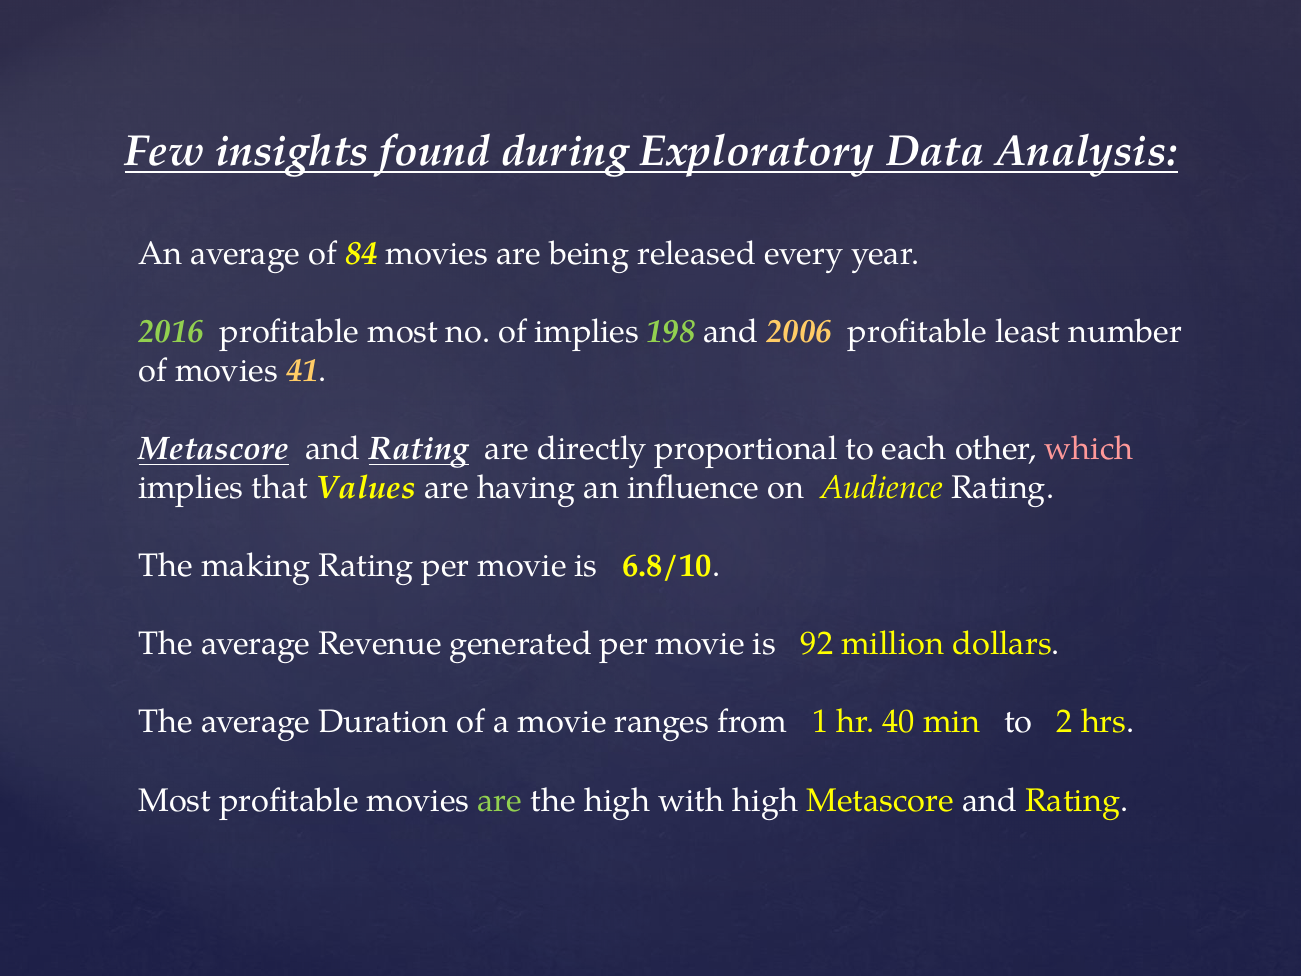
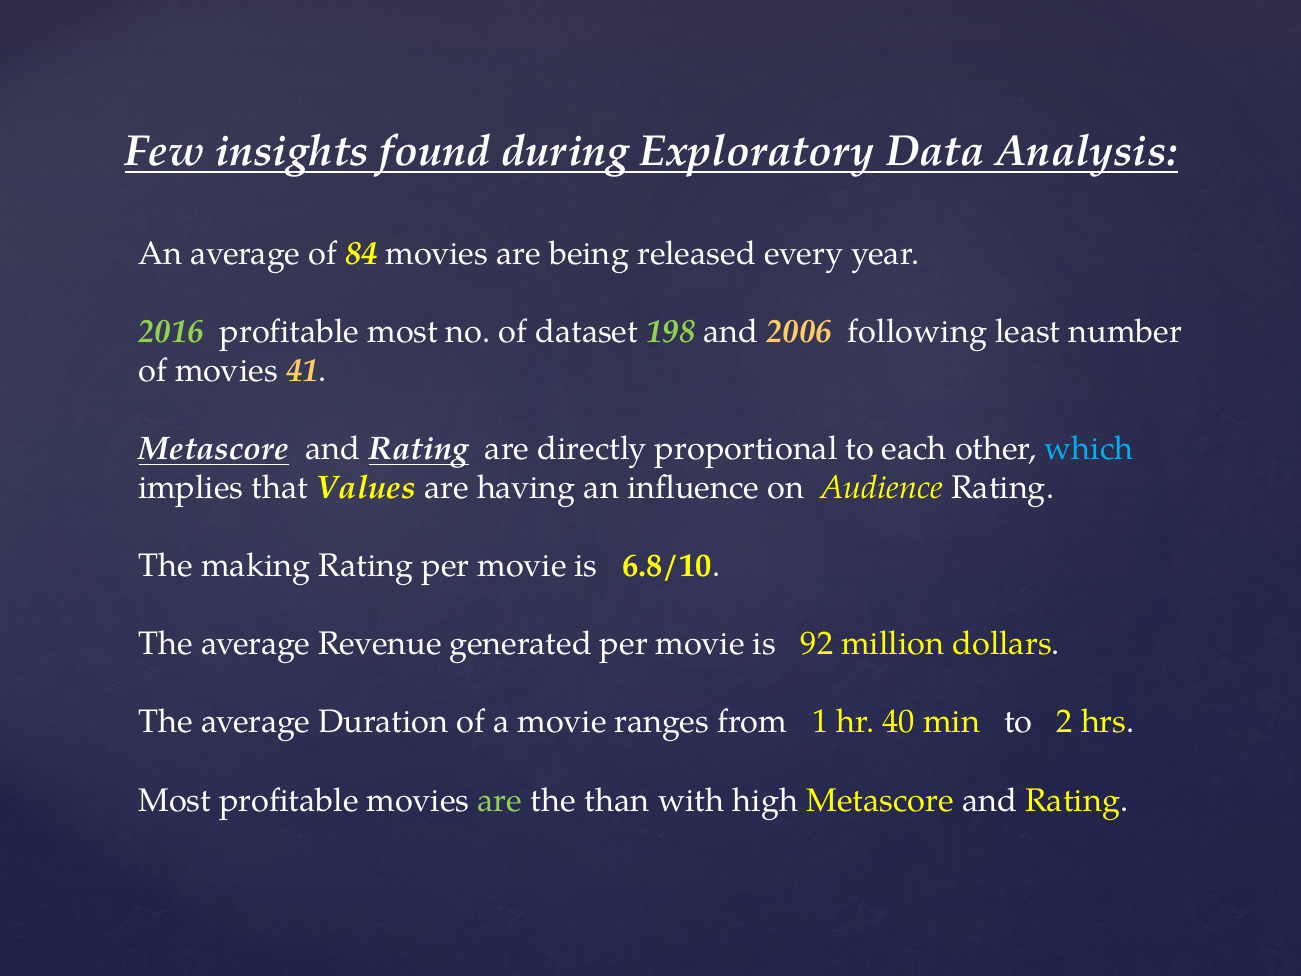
of implies: implies -> dataset
2006 profitable: profitable -> following
which colour: pink -> light blue
the high: high -> than
